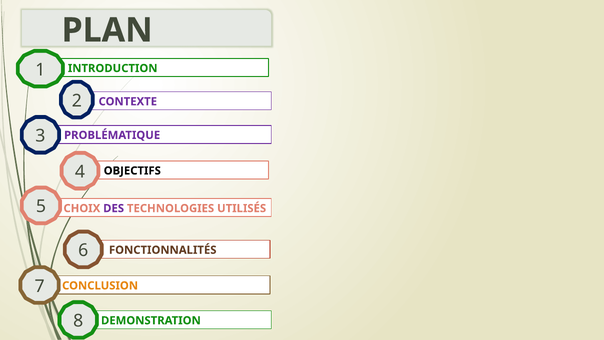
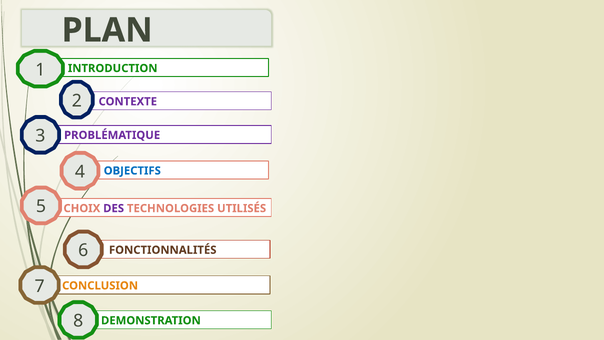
OBJECTIFS colour: black -> blue
